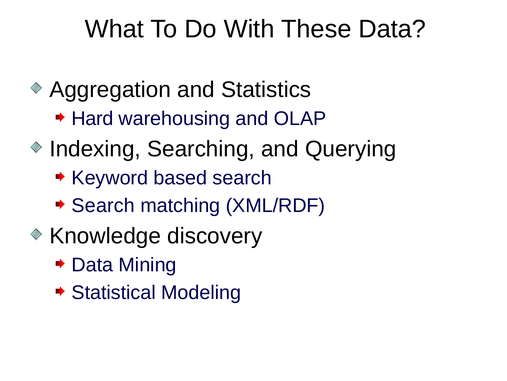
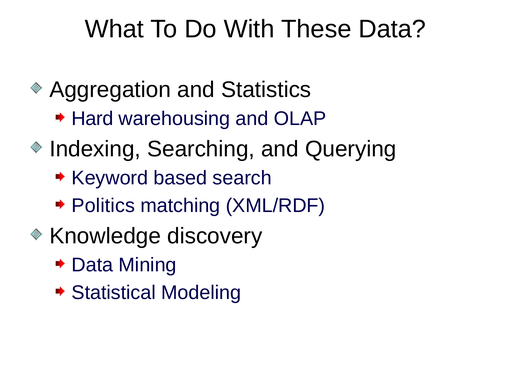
Search at (103, 205): Search -> Politics
